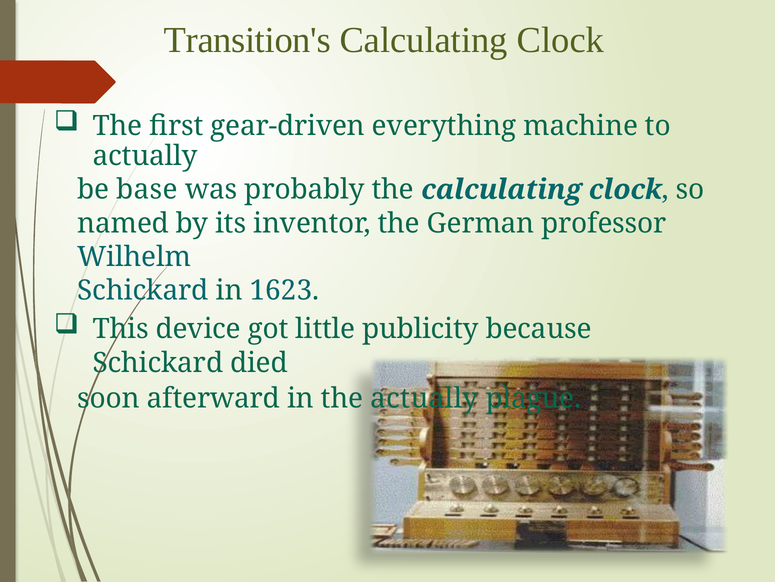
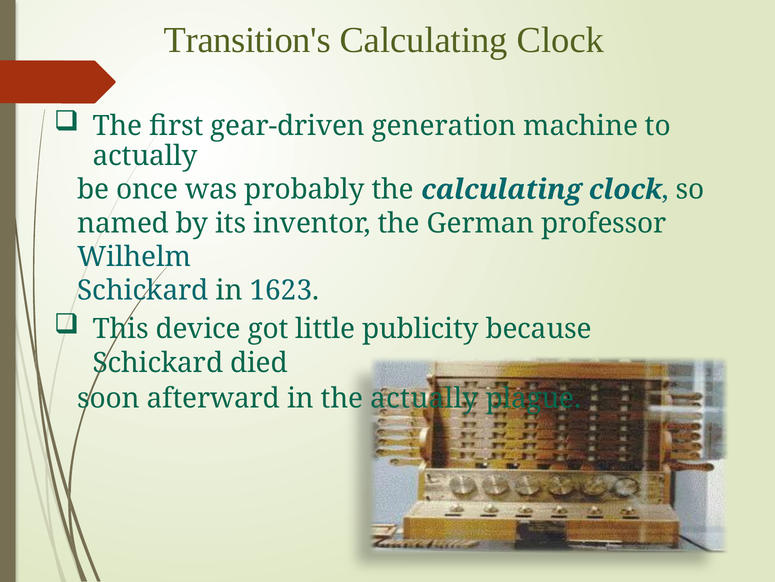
everything: everything -> generation
base: base -> once
